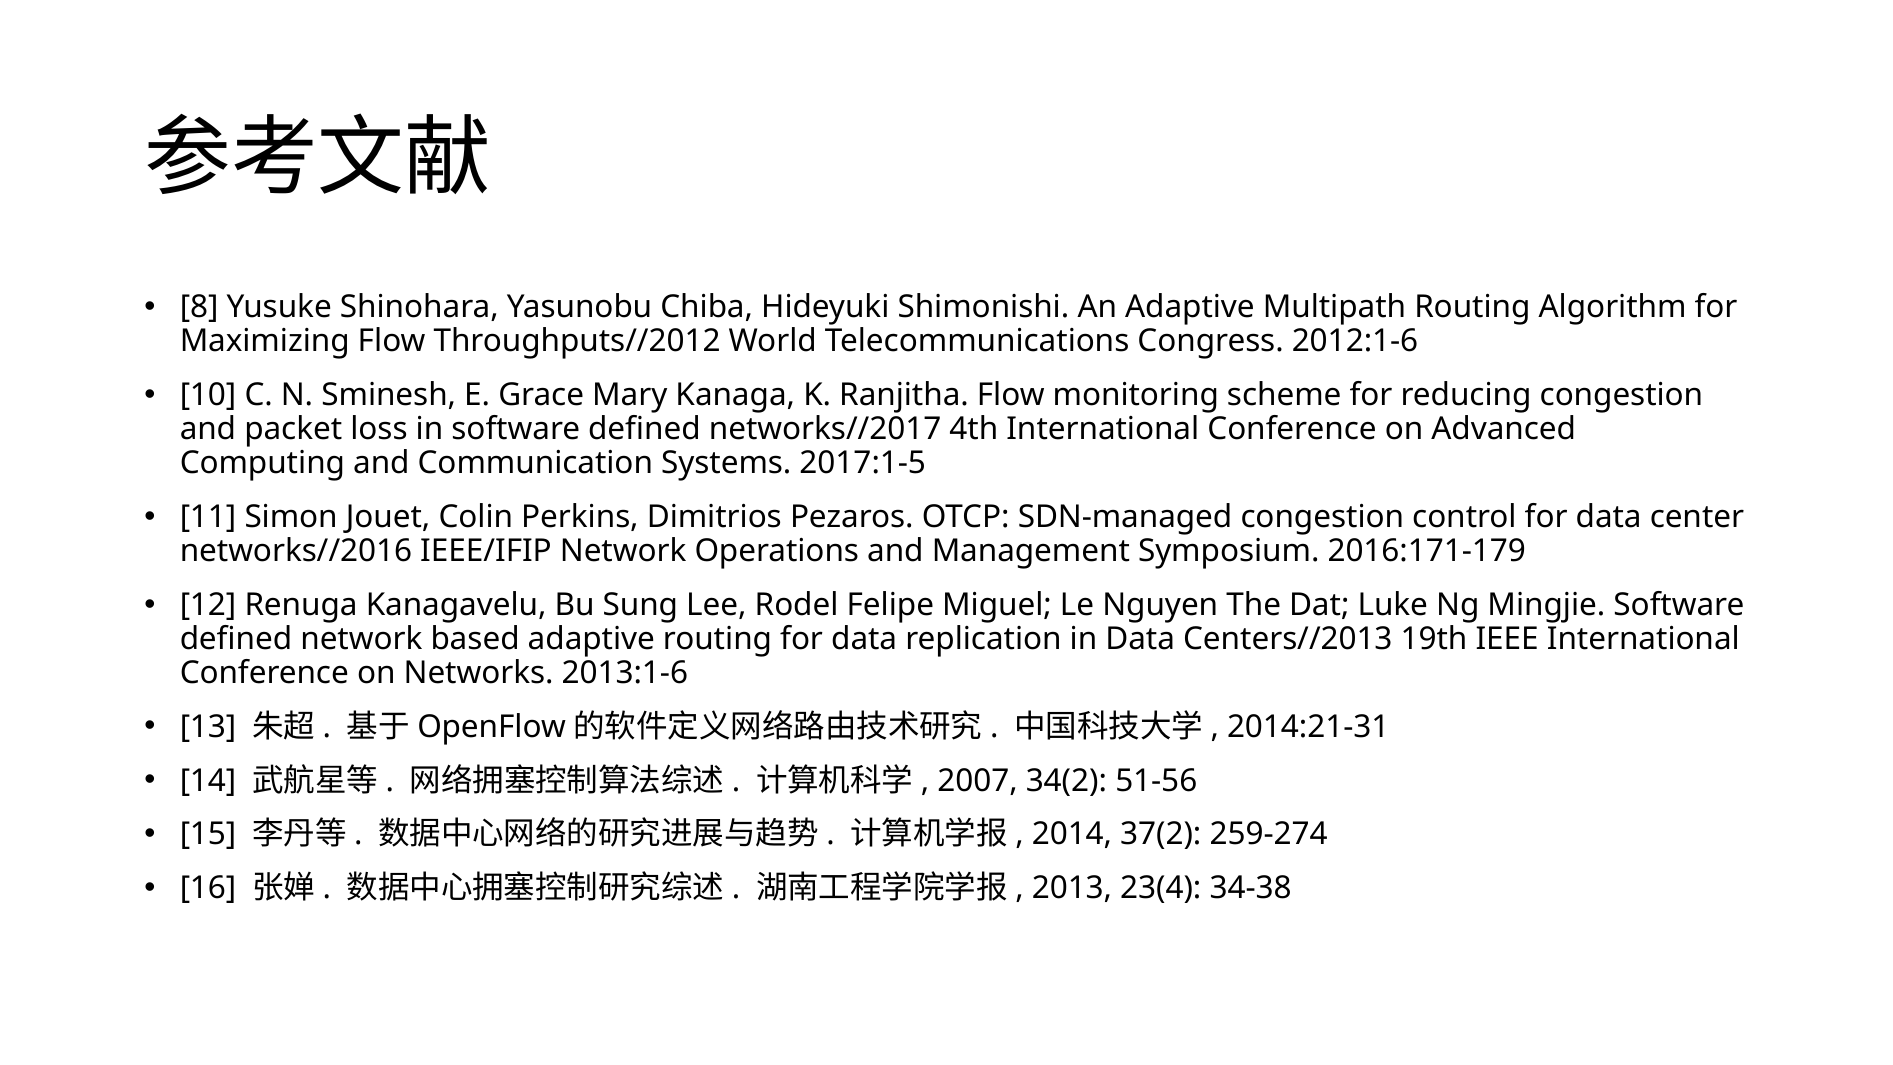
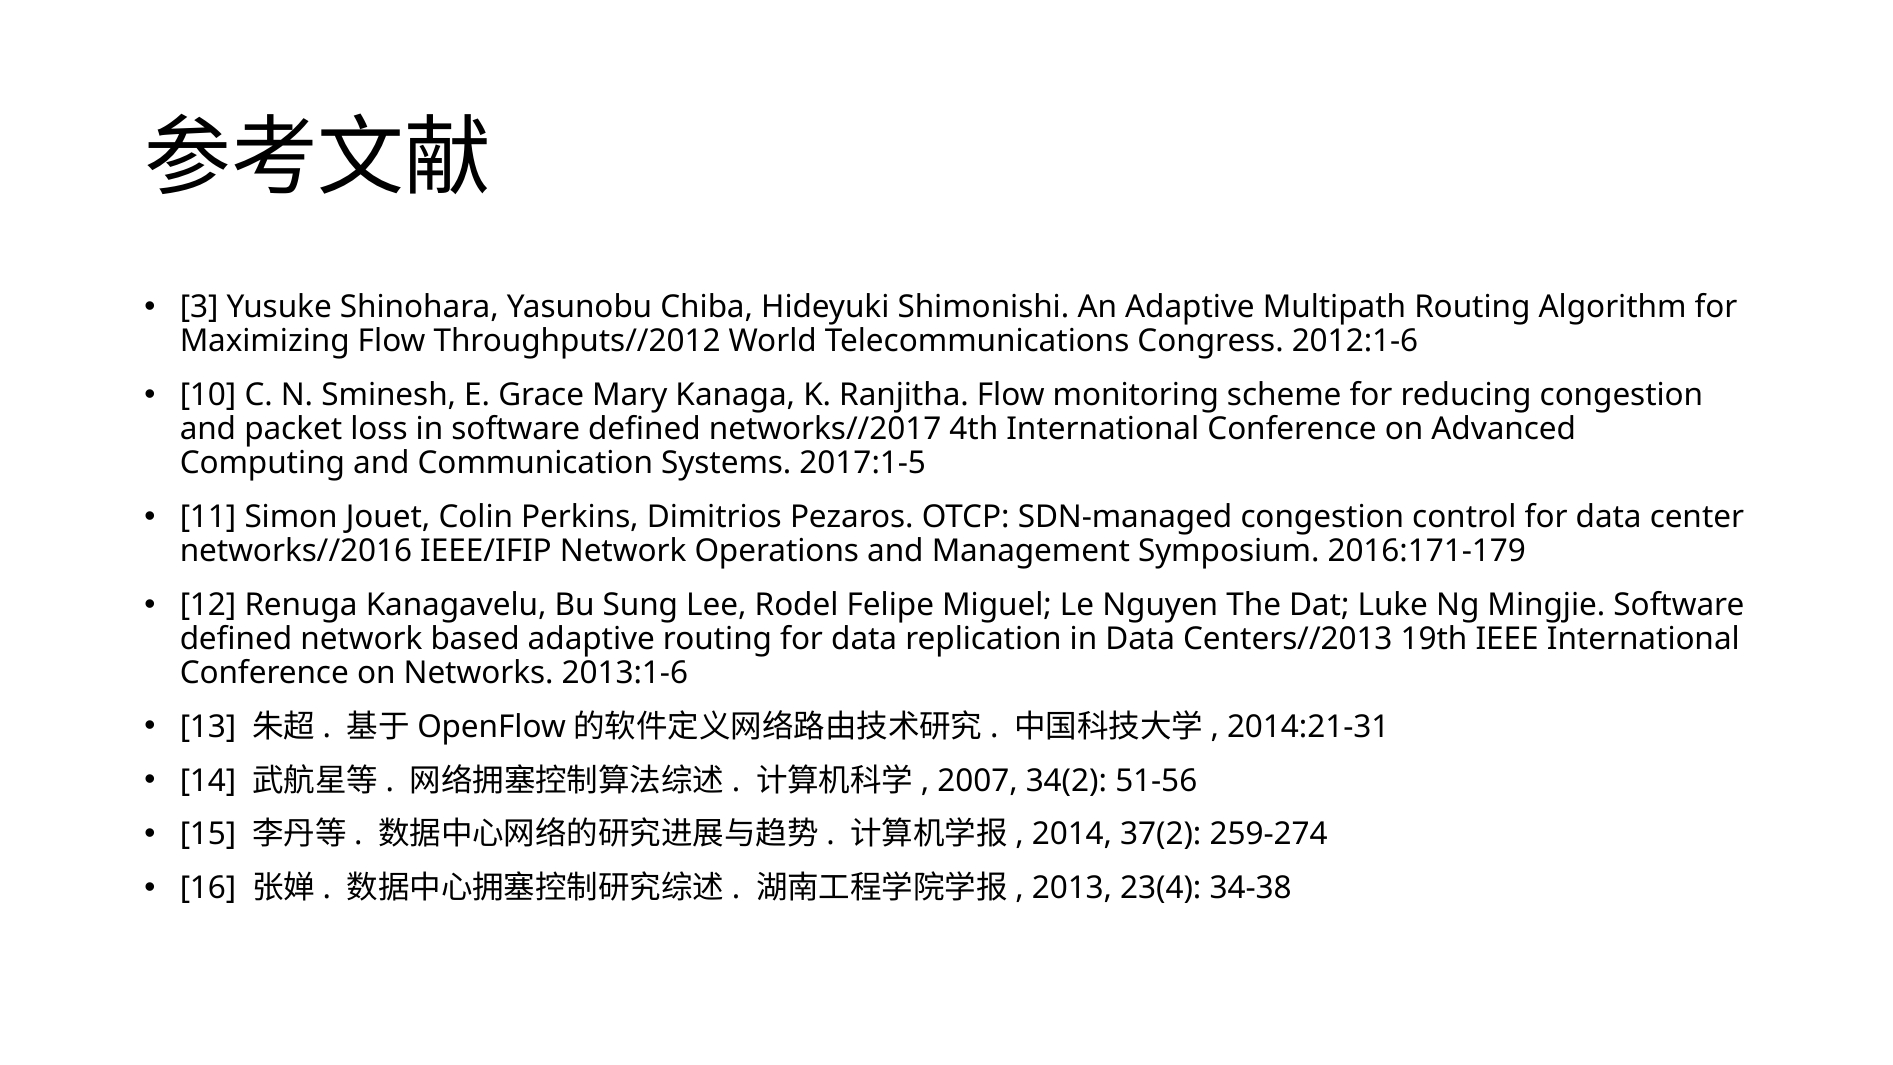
8: 8 -> 3
